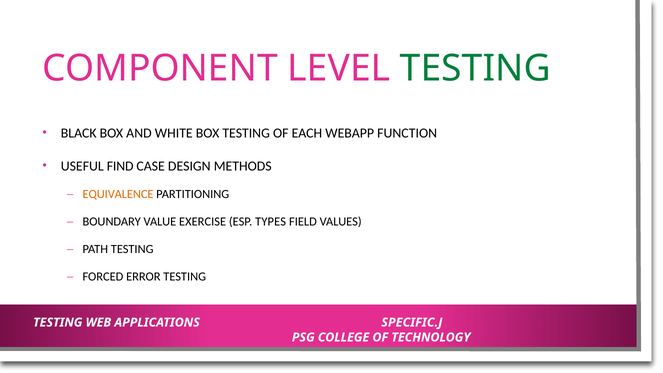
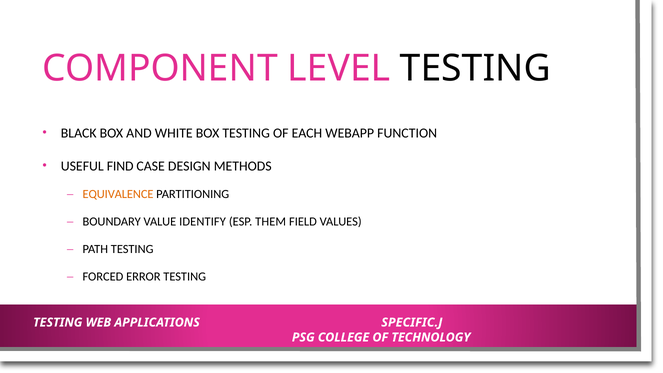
TESTING at (475, 68) colour: green -> black
EXERCISE: EXERCISE -> IDENTIFY
TYPES: TYPES -> THEM
